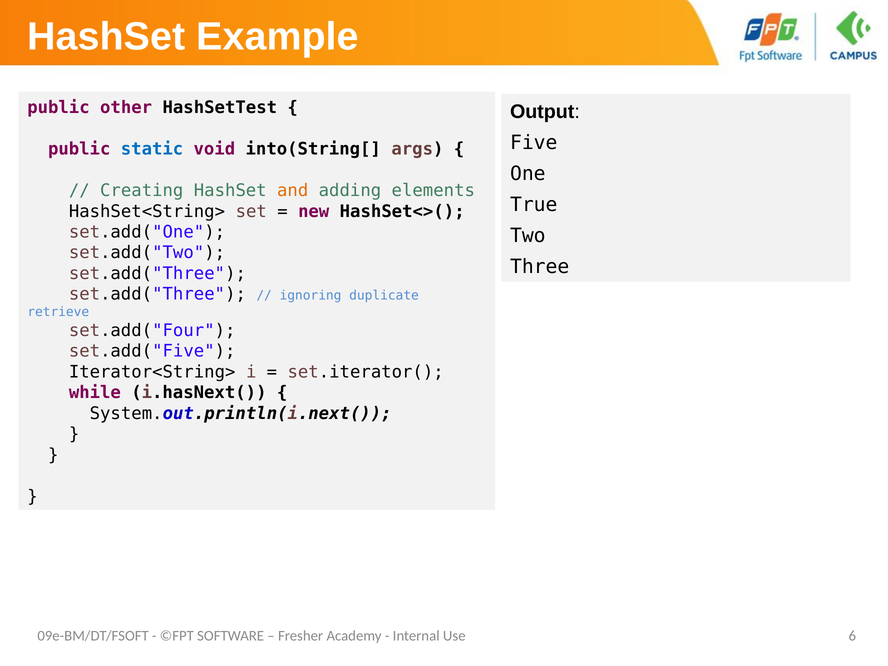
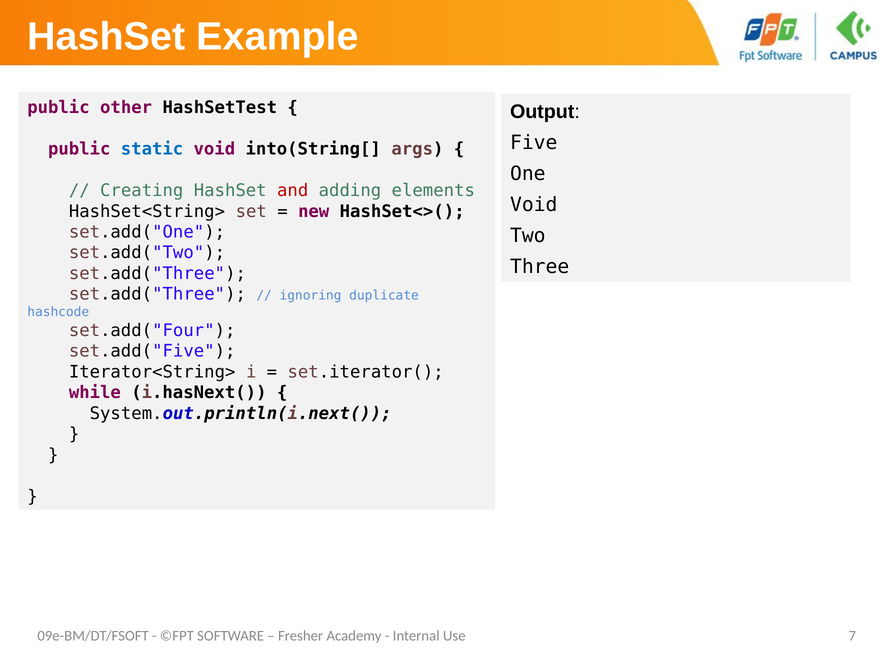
and colour: orange -> red
True at (534, 205): True -> Void
retrieve: retrieve -> hashcode
6: 6 -> 7
